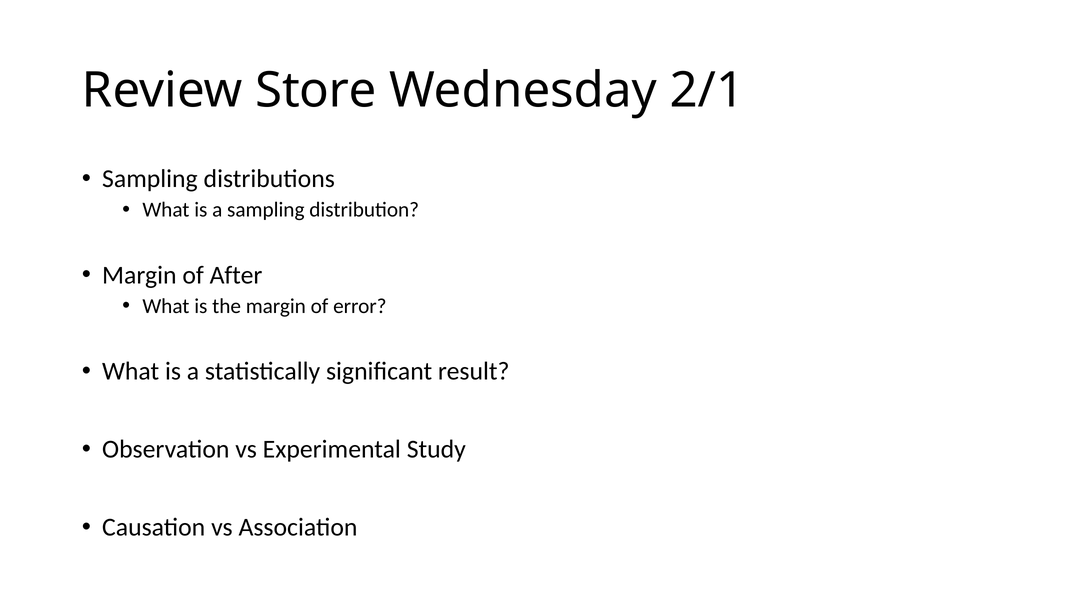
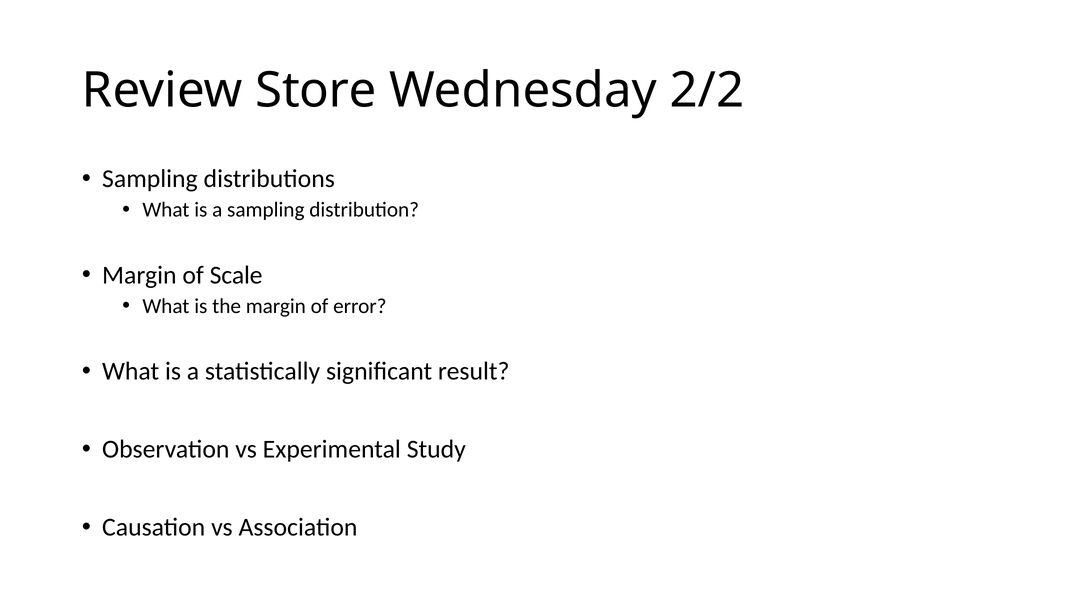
2/1: 2/1 -> 2/2
After: After -> Scale
